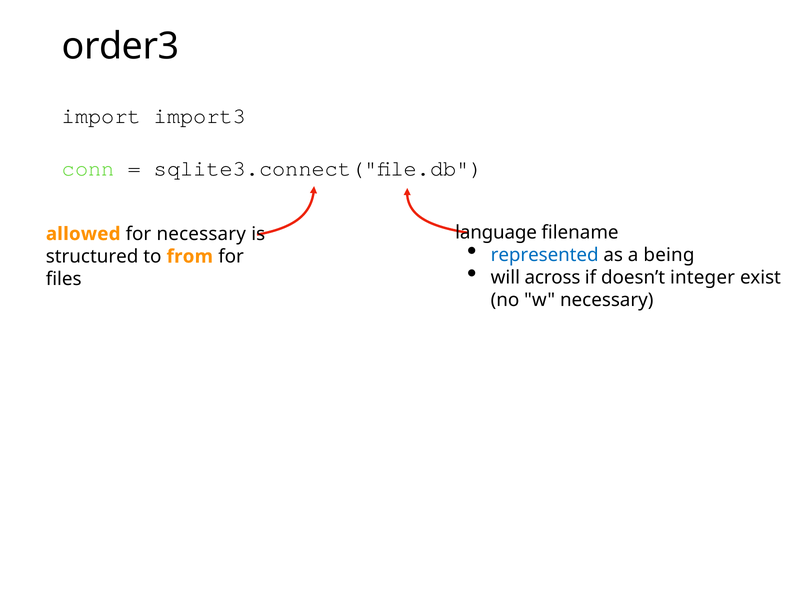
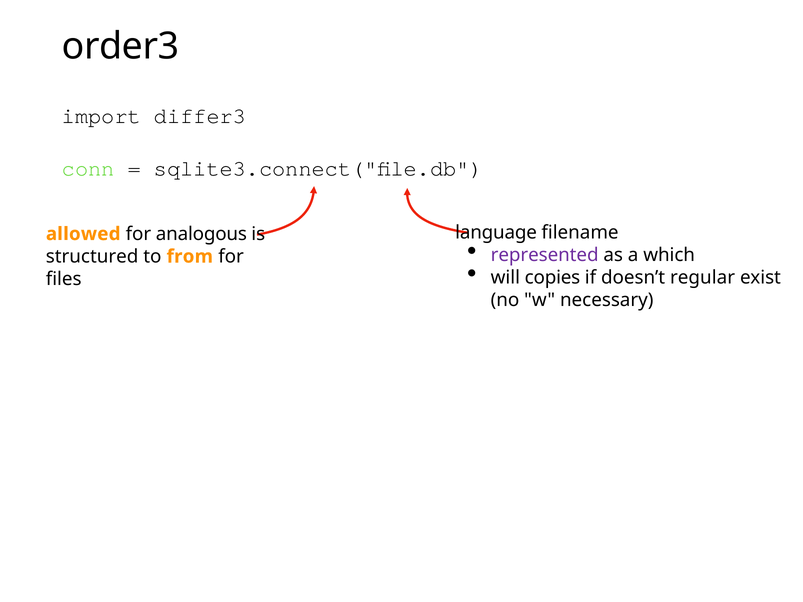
import3: import3 -> differ3
for necessary: necessary -> analogous
represented colour: blue -> purple
being: being -> which
across: across -> copies
integer: integer -> regular
